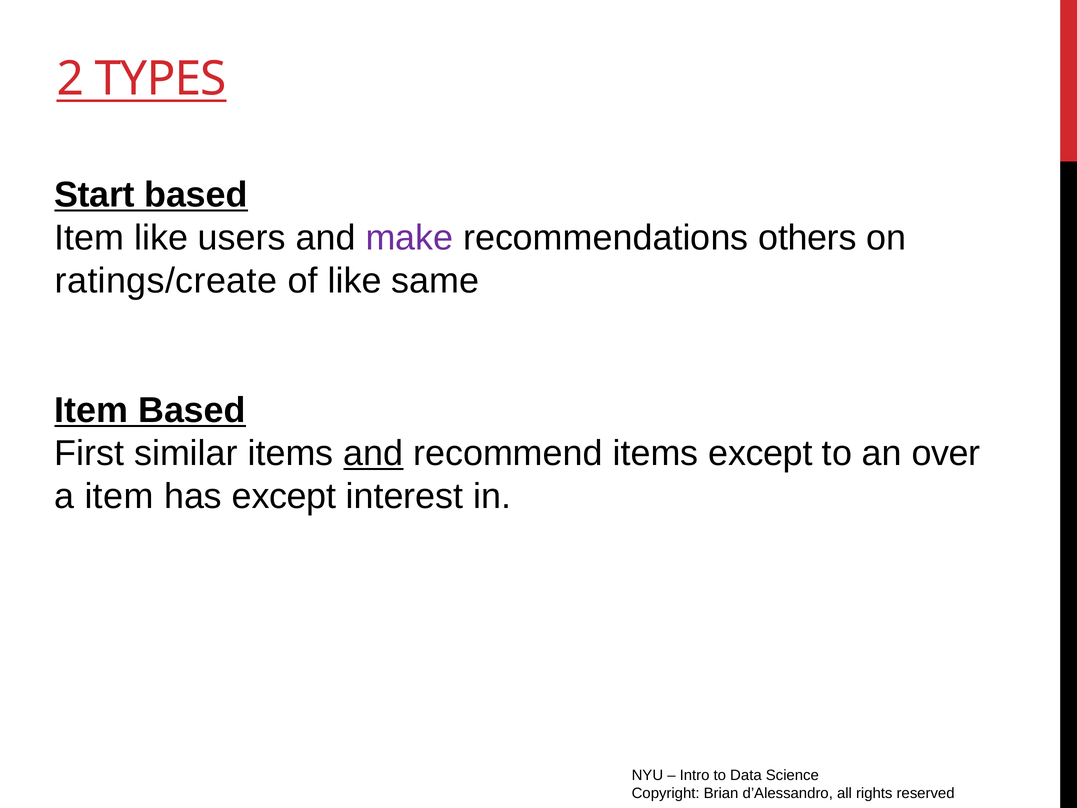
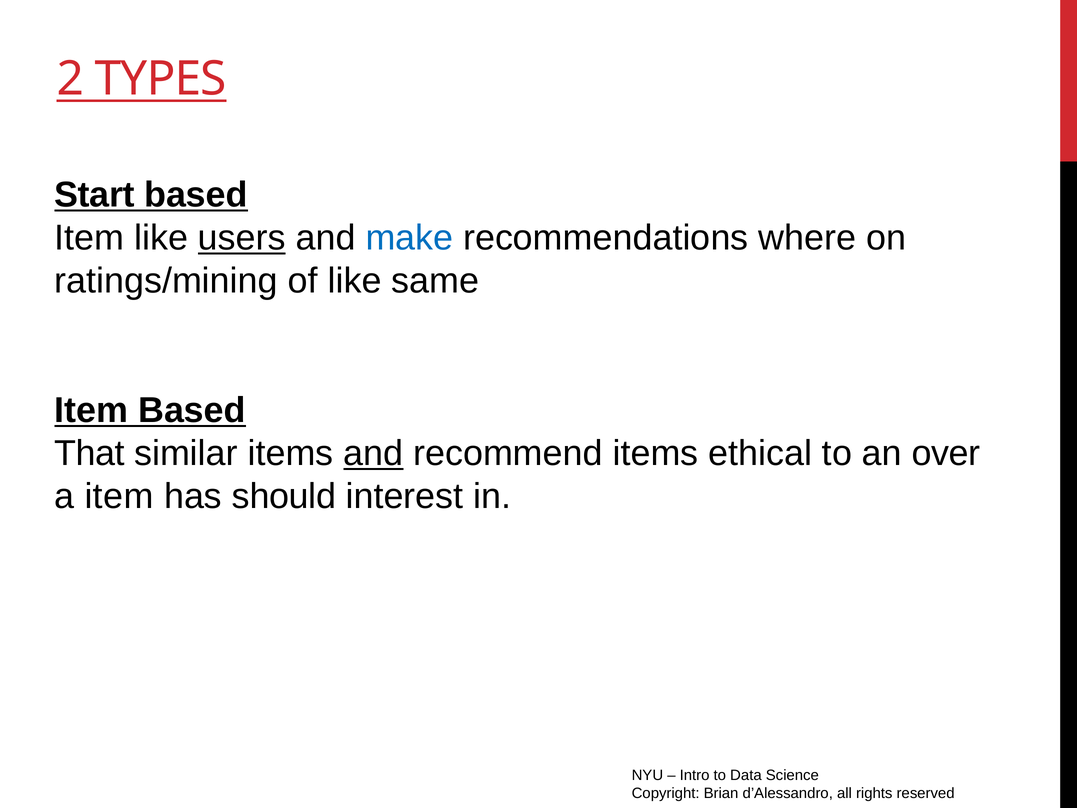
users underline: none -> present
make colour: purple -> blue
others: others -> where
ratings/create: ratings/create -> ratings/mining
First: First -> That
items except: except -> ethical
has except: except -> should
